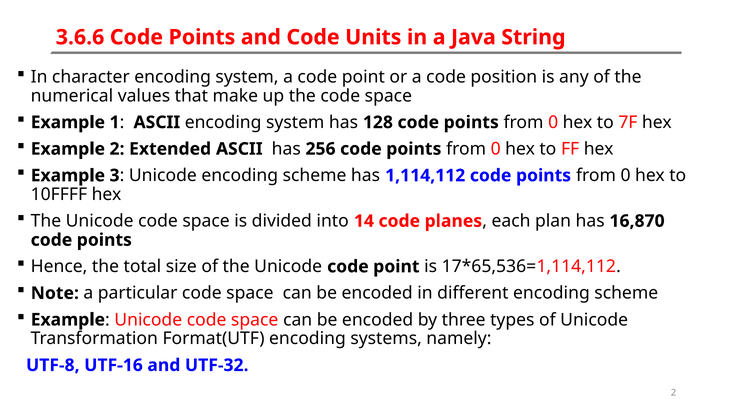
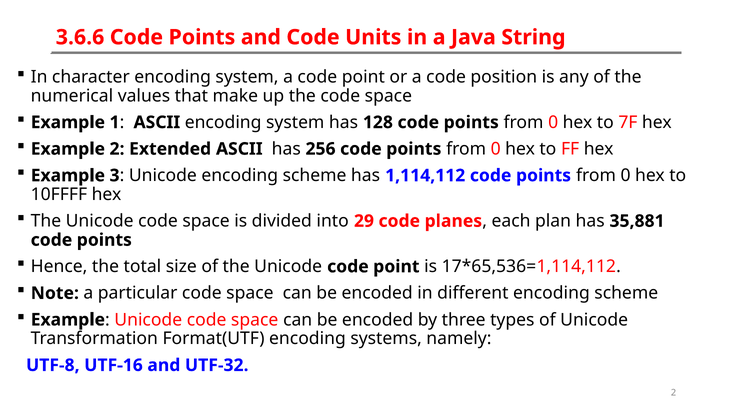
14: 14 -> 29
16,870: 16,870 -> 35,881
